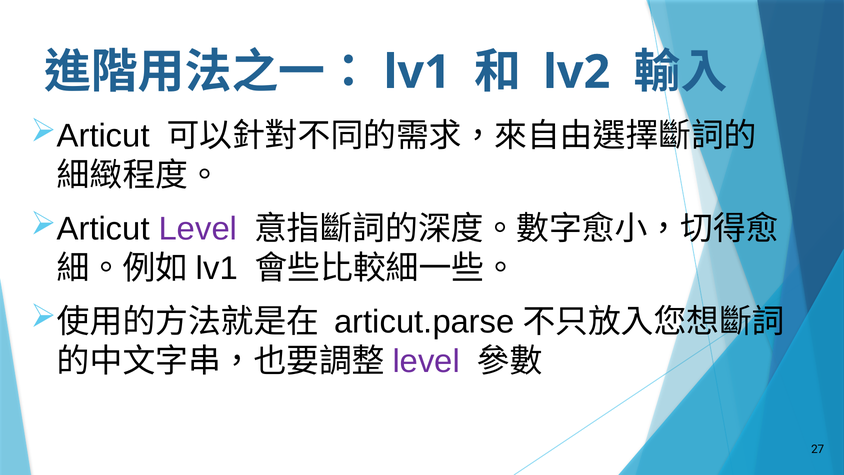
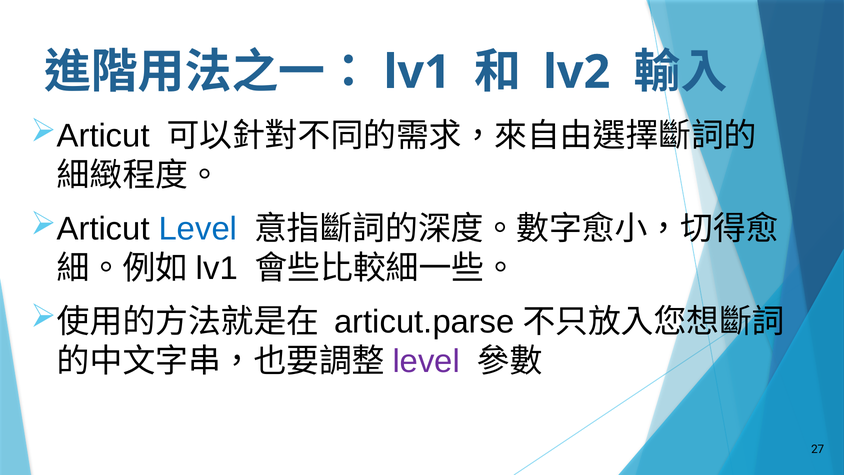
Level at (198, 229) colour: purple -> blue
